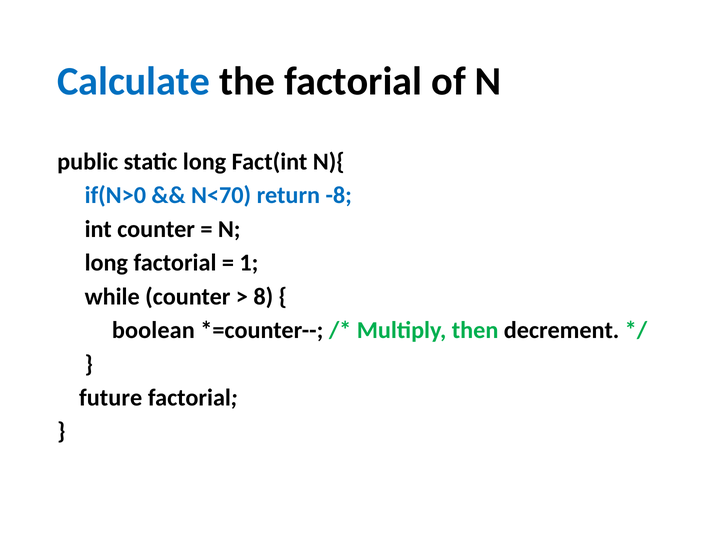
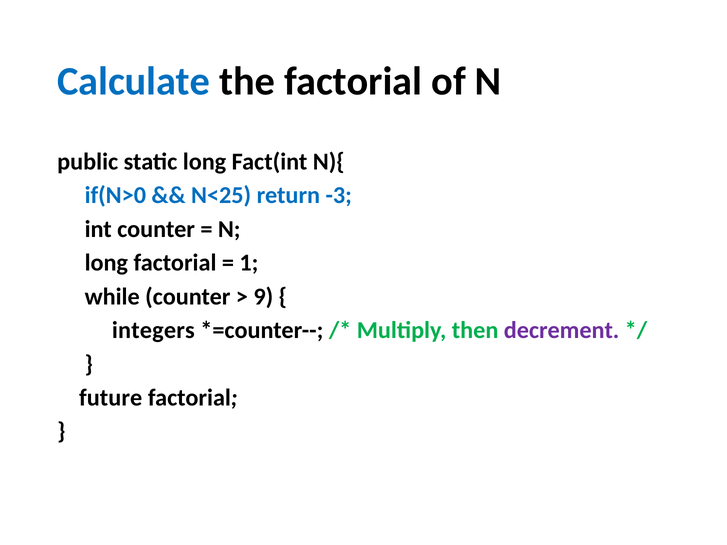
N<70: N<70 -> N<25
-8: -8 -> -3
8: 8 -> 9
boolean: boolean -> integers
decrement colour: black -> purple
